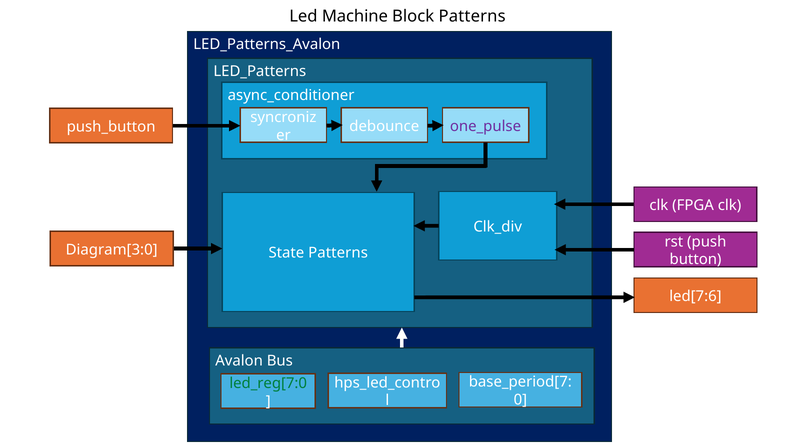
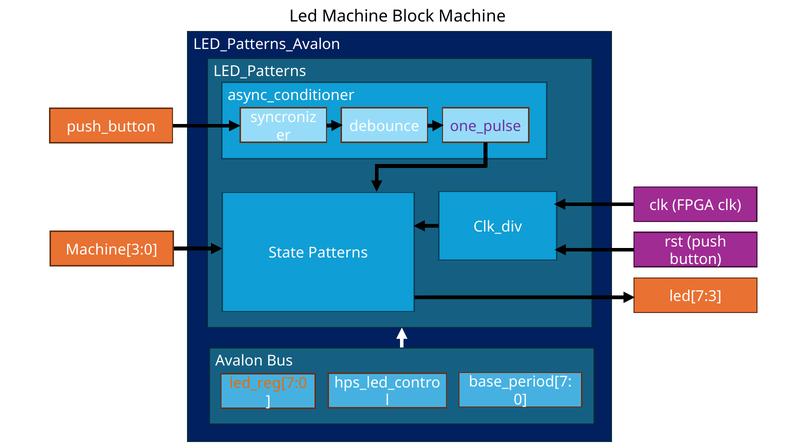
Block Patterns: Patterns -> Machine
Diagram[3:0: Diagram[3:0 -> Machine[3:0
led[7:6: led[7:6 -> led[7:3
led_reg[7:0 colour: green -> orange
